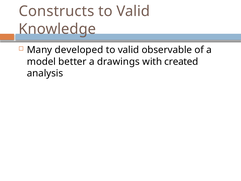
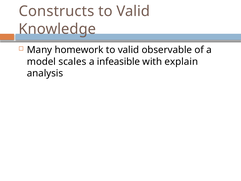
developed: developed -> homework
better: better -> scales
drawings: drawings -> infeasible
created: created -> explain
